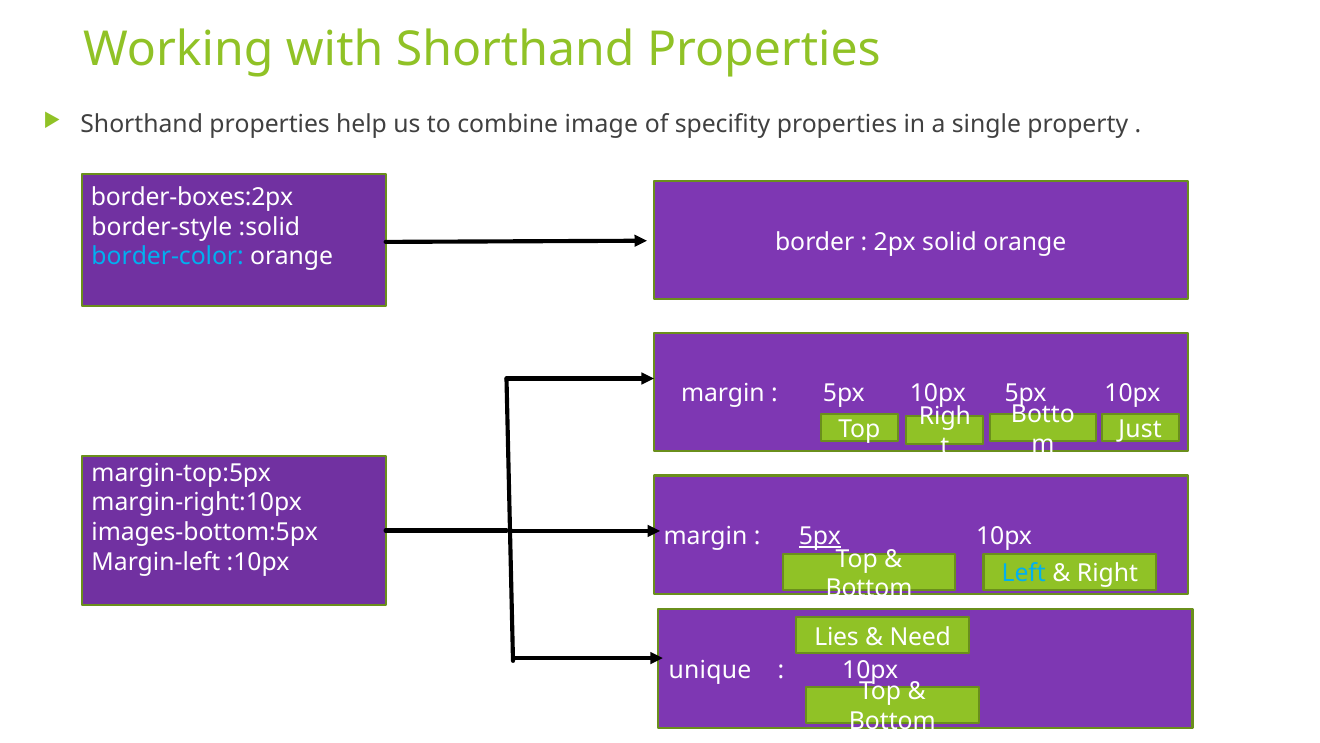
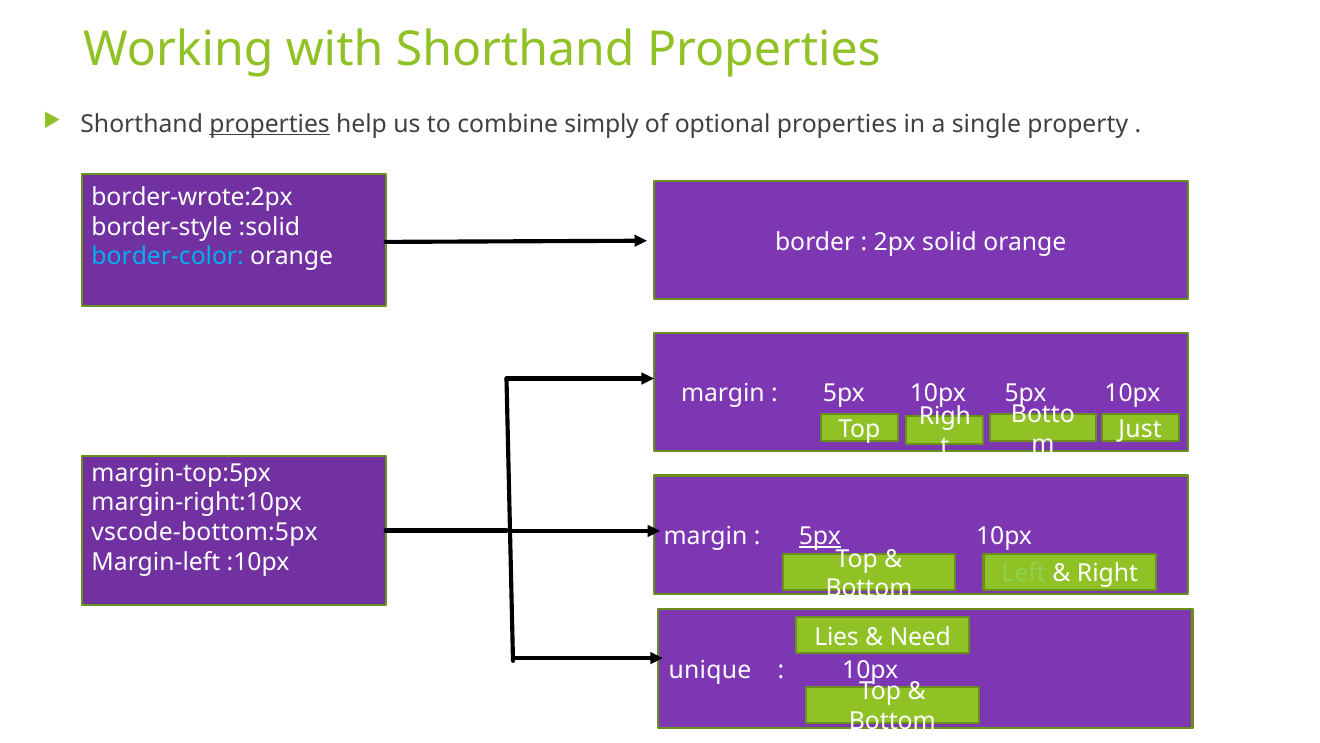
properties at (270, 124) underline: none -> present
image: image -> simply
specifity: specifity -> optional
border-boxes:2px: border-boxes:2px -> border-wrote:2px
images-bottom:5px: images-bottom:5px -> vscode-bottom:5px
Left colour: light blue -> light green
